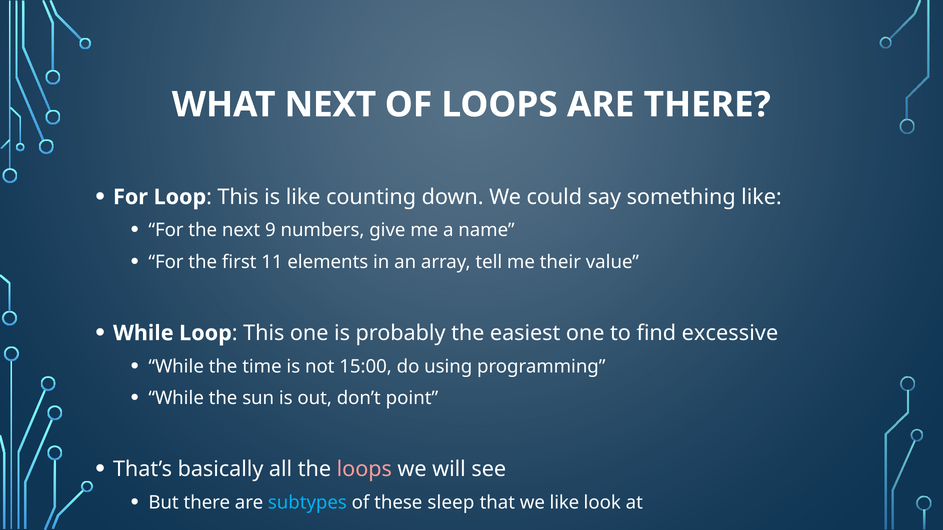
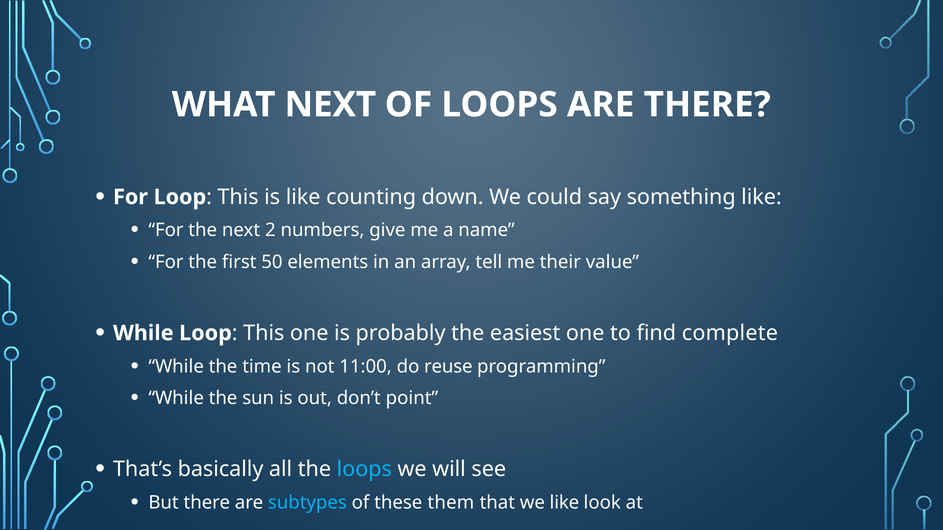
9: 9 -> 2
11: 11 -> 50
excessive: excessive -> complete
15:00: 15:00 -> 11:00
using: using -> reuse
loops at (364, 470) colour: pink -> light blue
sleep: sleep -> them
